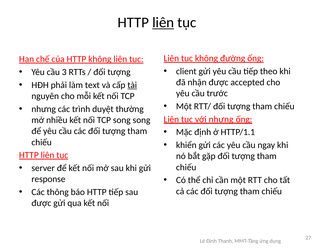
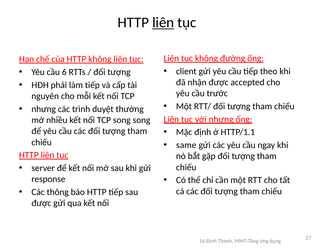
3: 3 -> 6
làm text: text -> tiếp
tài underline: present -> none
khiển: khiển -> same
